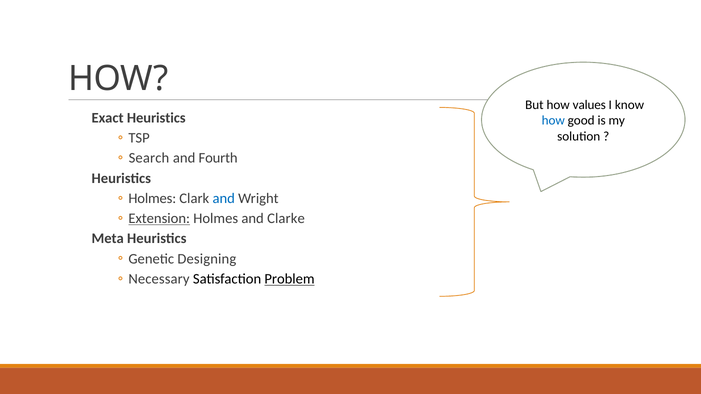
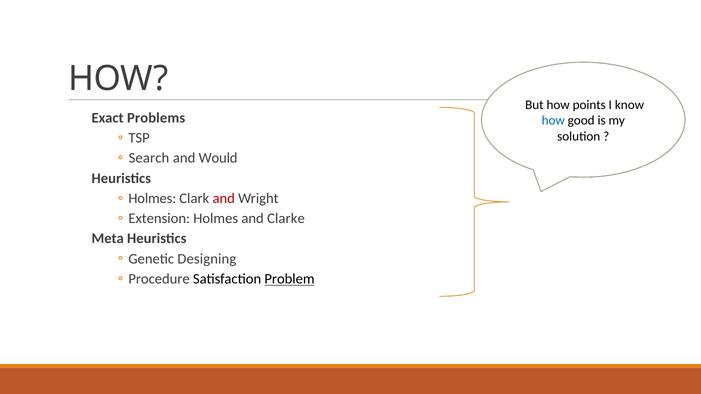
values: values -> points
Exact Heuristics: Heuristics -> Problems
Fourth: Fourth -> Would
and at (224, 199) colour: blue -> red
Extension underline: present -> none
Necessary: Necessary -> Procedure
